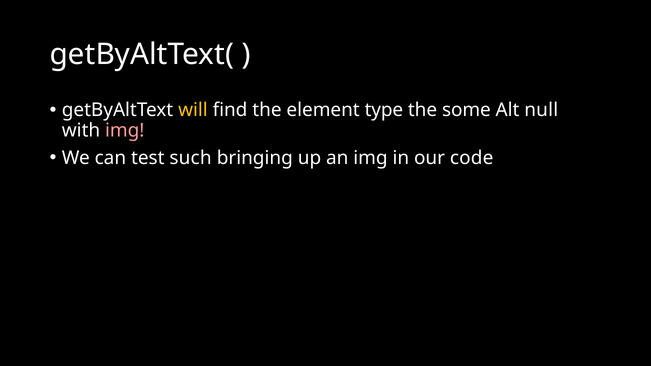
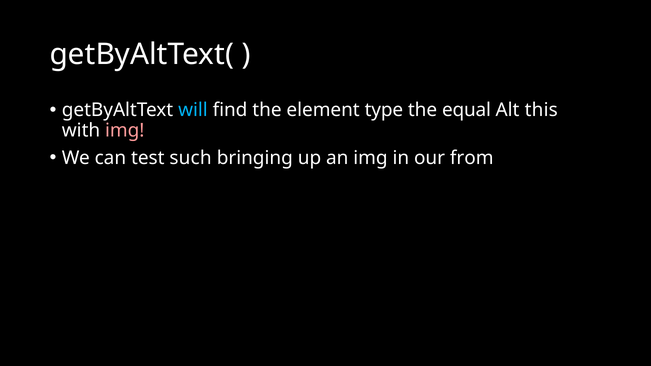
will colour: yellow -> light blue
some: some -> equal
null: null -> this
code: code -> from
